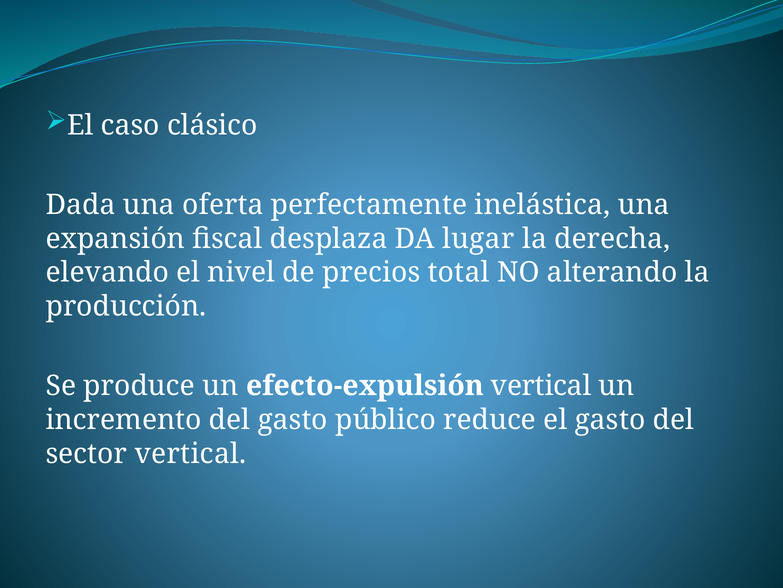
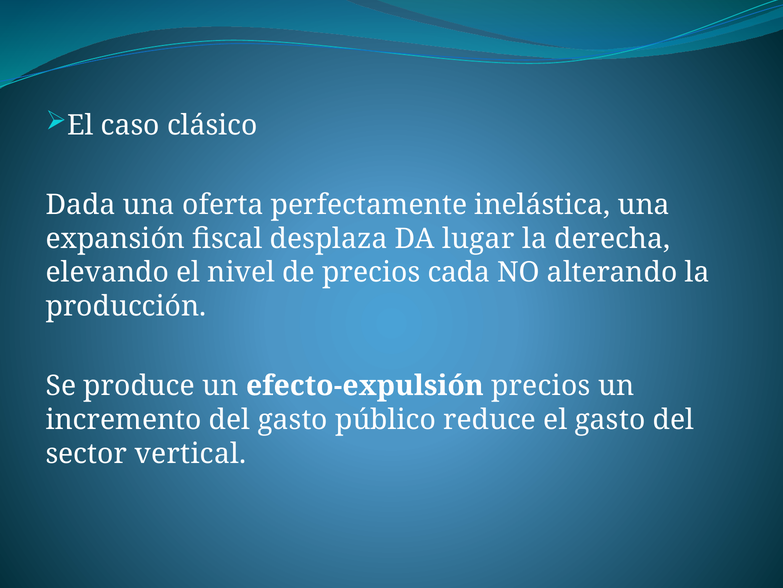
total: total -> cada
efecto-expulsión vertical: vertical -> precios
